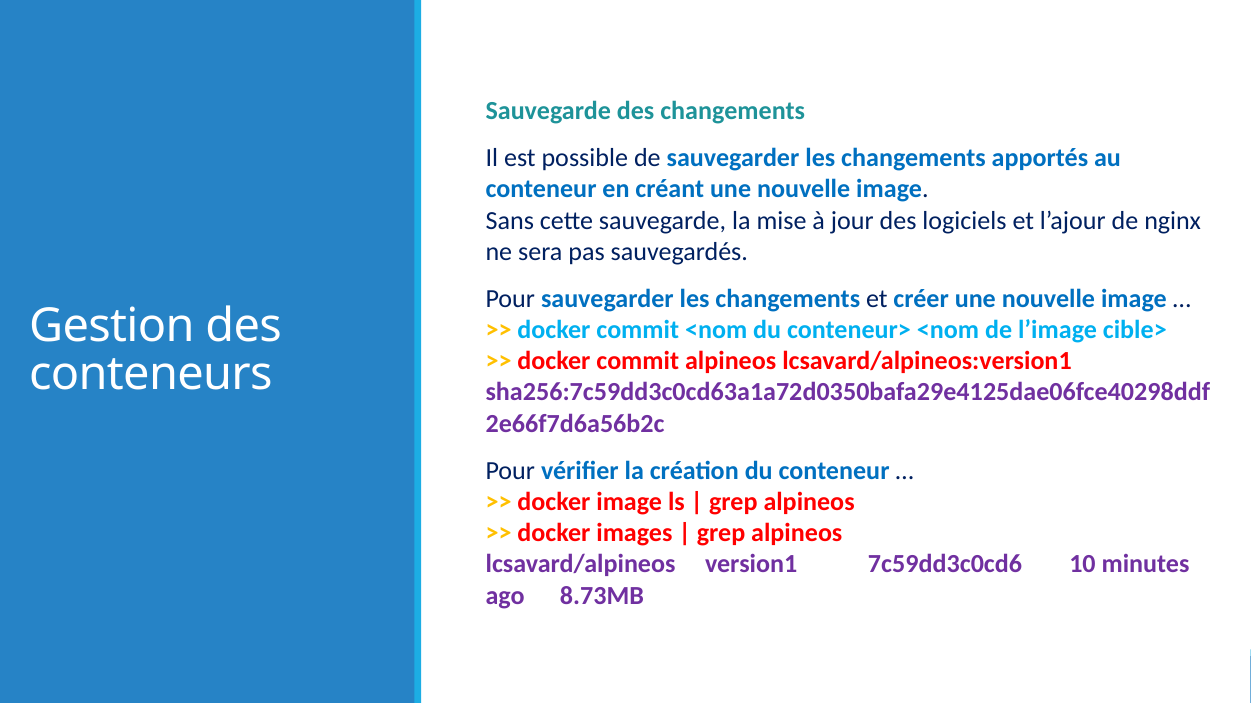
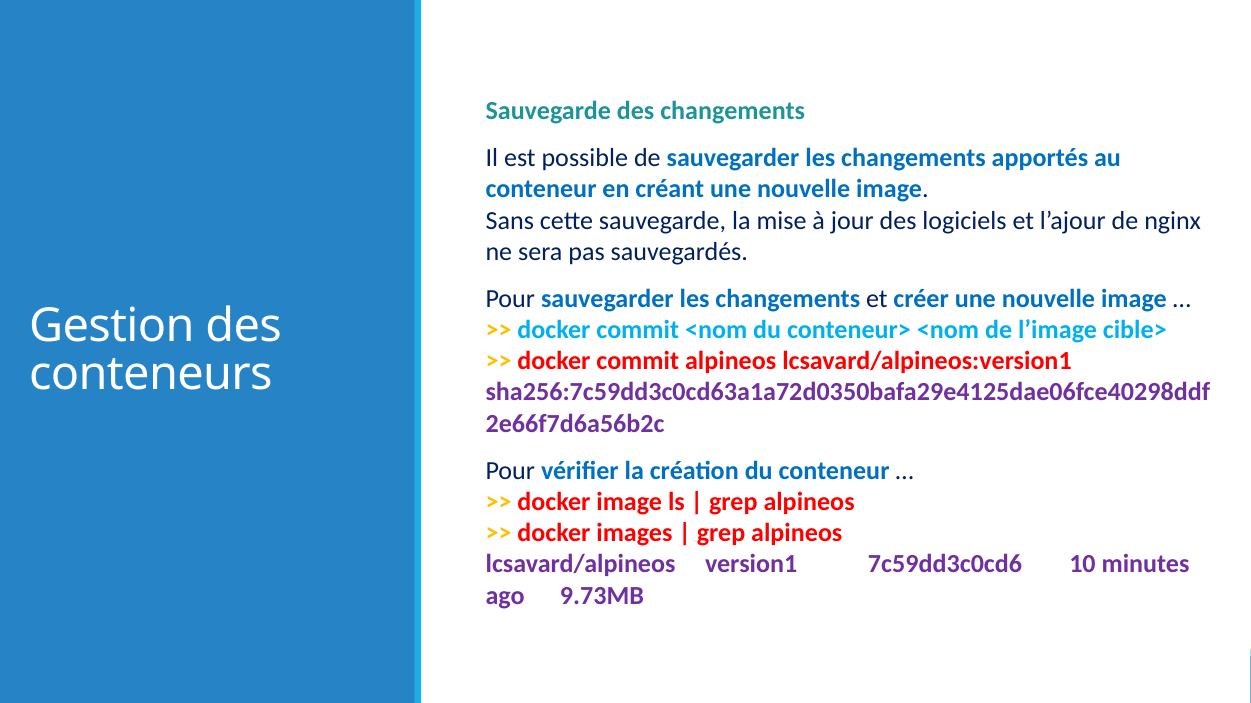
8.73MB: 8.73MB -> 9.73MB
